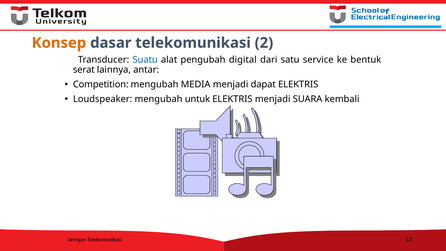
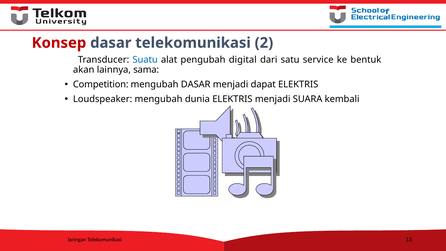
Konsep colour: orange -> red
serat: serat -> akan
antar: antar -> sama
mengubah MEDIA: MEDIA -> DASAR
untuk: untuk -> dunia
